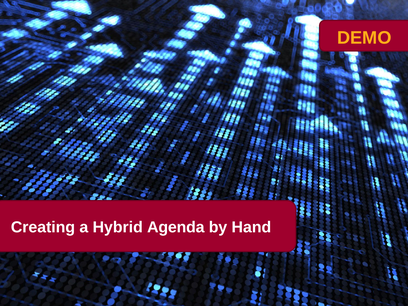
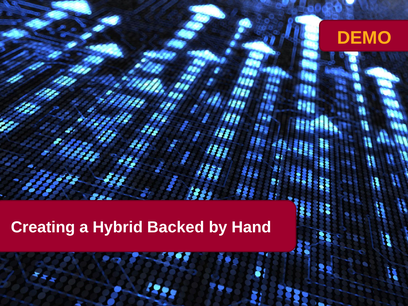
Agenda: Agenda -> Backed
